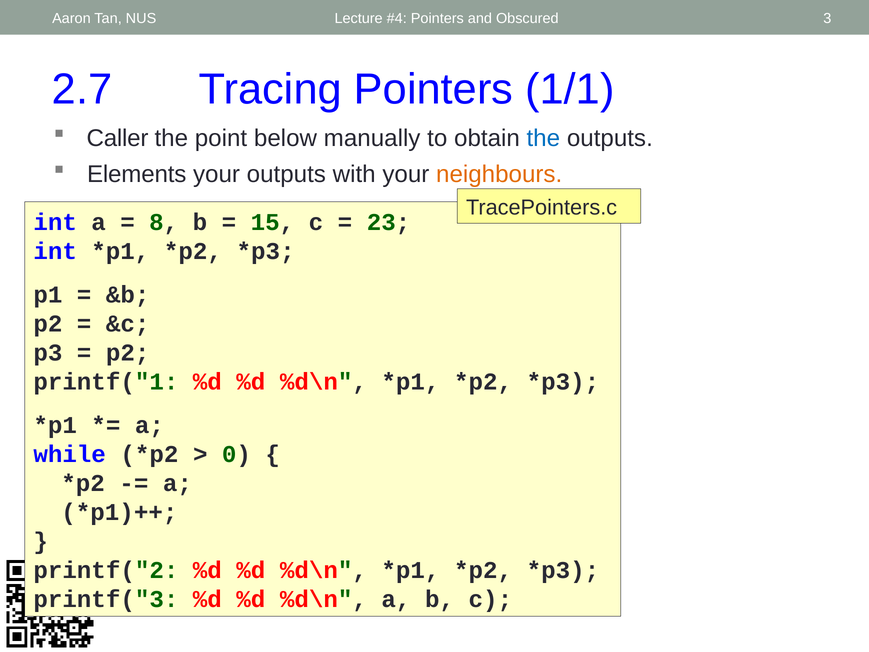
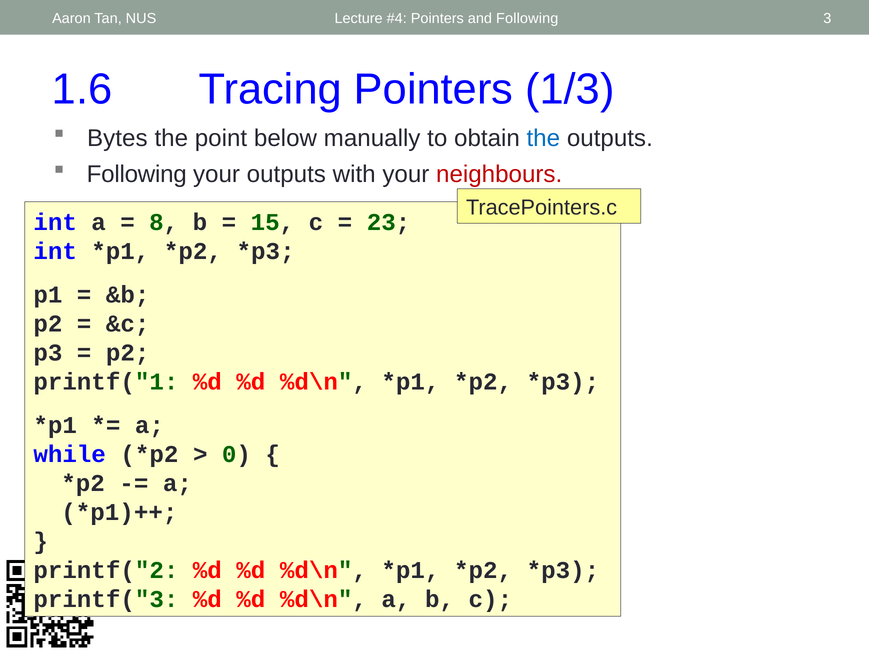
and Obscured: Obscured -> Following
2.7: 2.7 -> 1.6
1/1: 1/1 -> 1/3
Caller: Caller -> Bytes
Elements at (137, 174): Elements -> Following
neighbours colour: orange -> red
